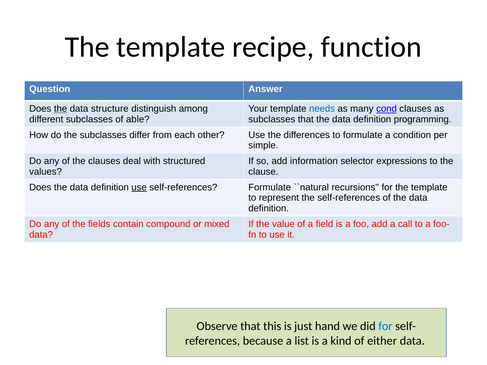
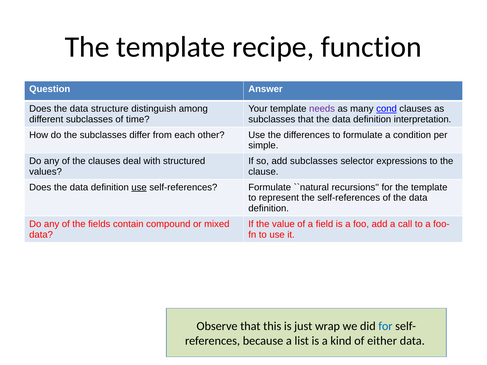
the at (61, 109) underline: present -> none
needs colour: blue -> purple
able: able -> time
programming: programming -> interpretation
add information: information -> subclasses
hand: hand -> wrap
